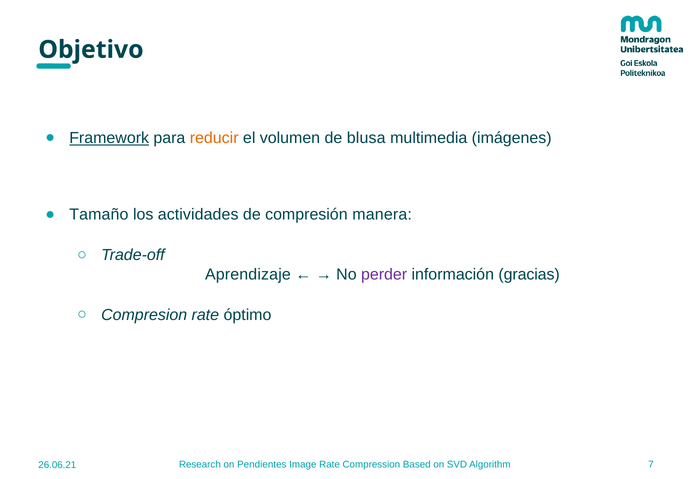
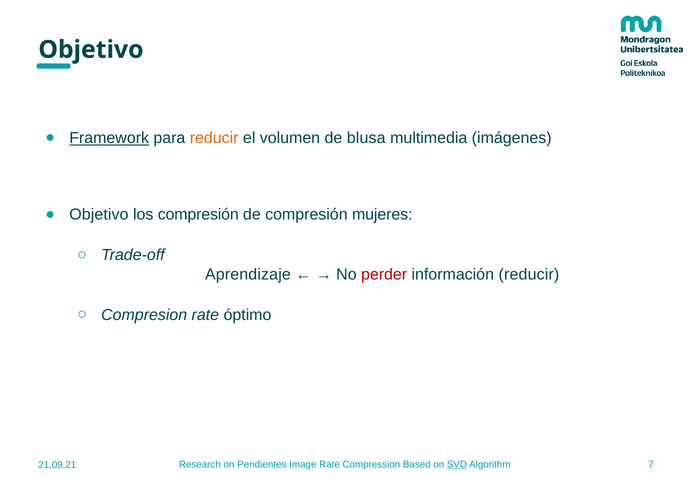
Tamaño at (99, 215): Tamaño -> Objetivo
los actividades: actividades -> compresión
manera: manera -> mujeres
perder colour: purple -> red
información gracias: gracias -> reducir
26.06.21: 26.06.21 -> 21.09.21
SVD underline: none -> present
